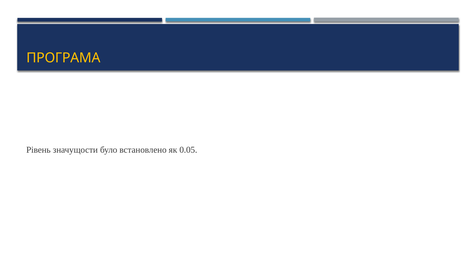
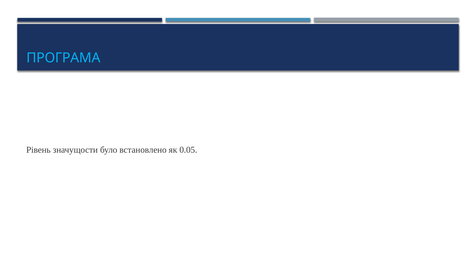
ПРОГРАМА colour: yellow -> light blue
